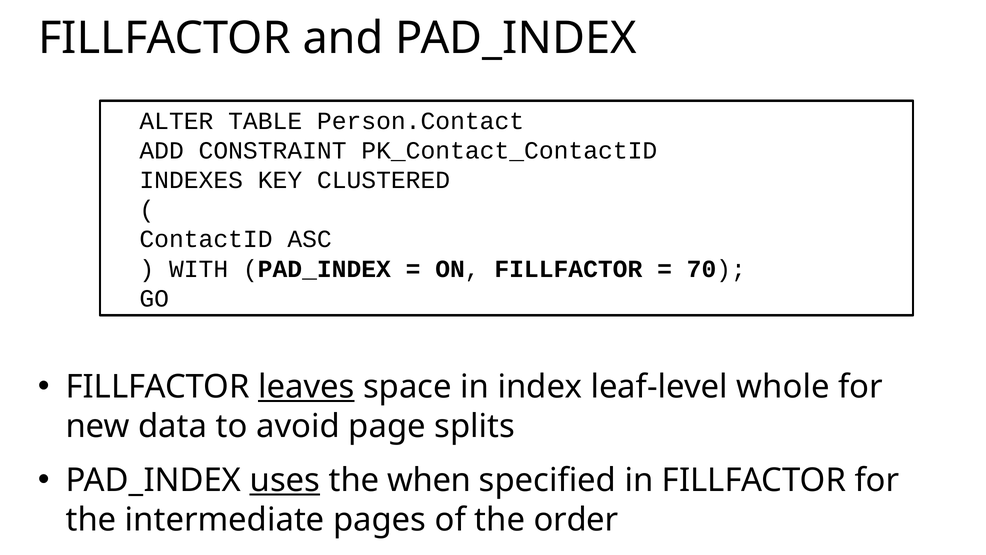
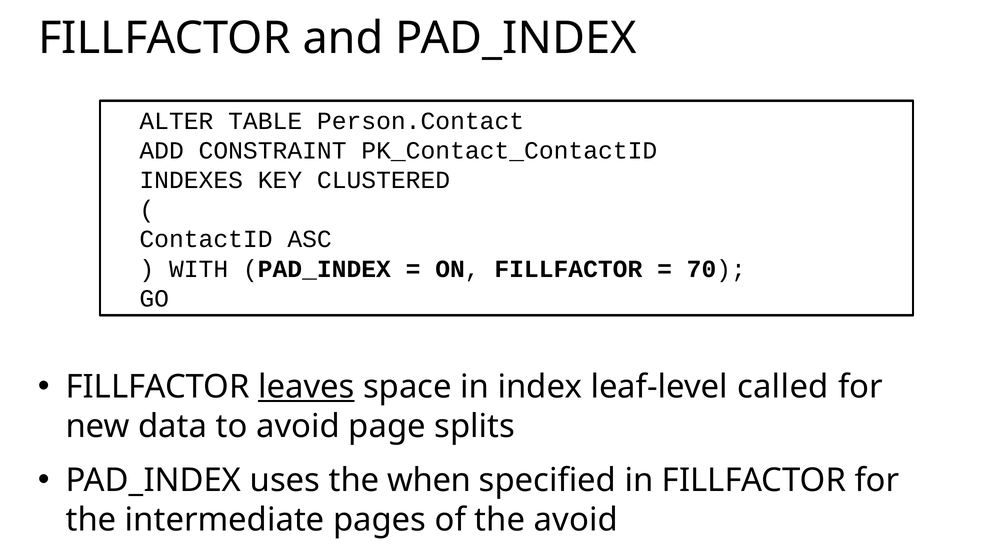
whole: whole -> called
uses underline: present -> none
the order: order -> avoid
